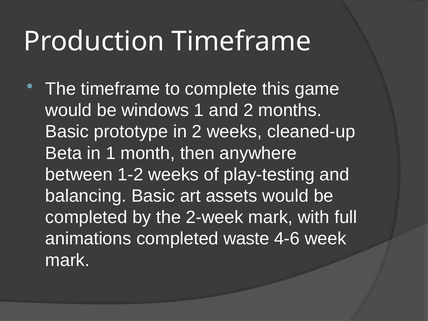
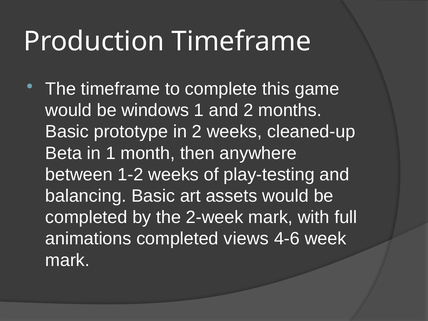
waste: waste -> views
